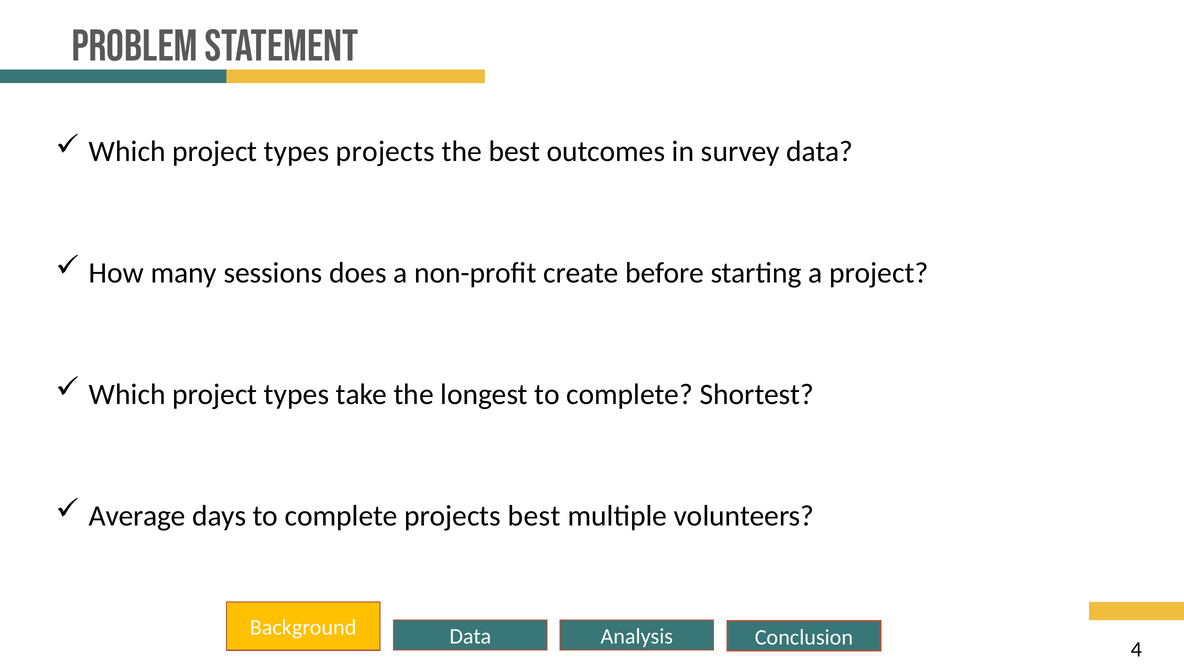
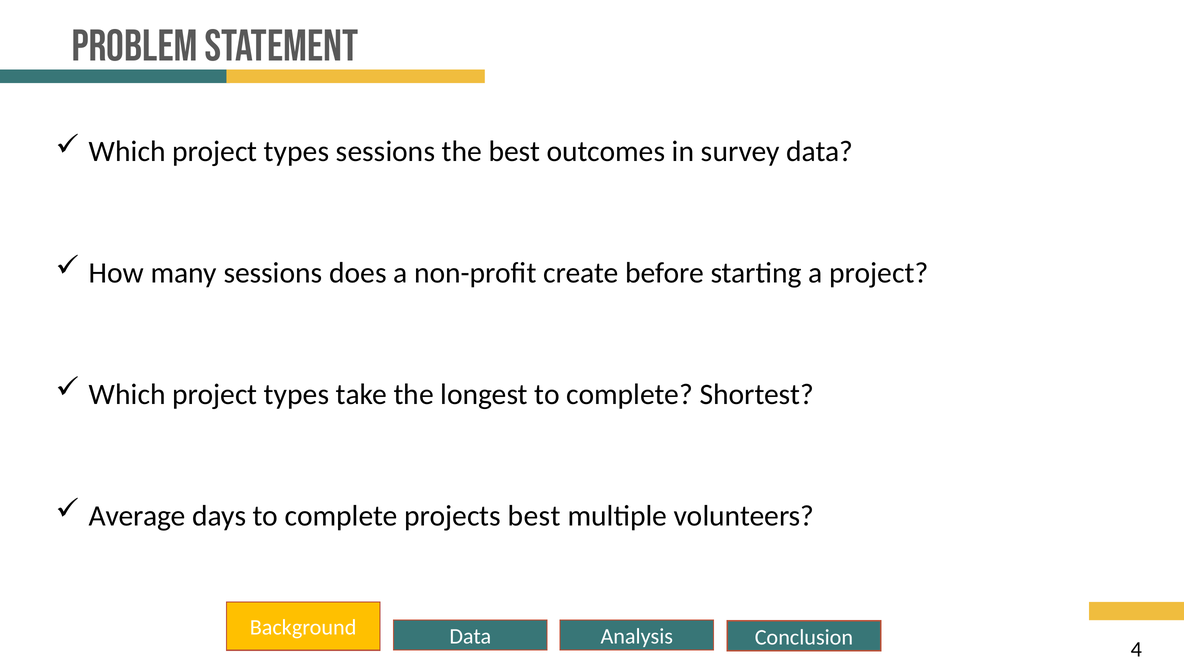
types projects: projects -> sessions
